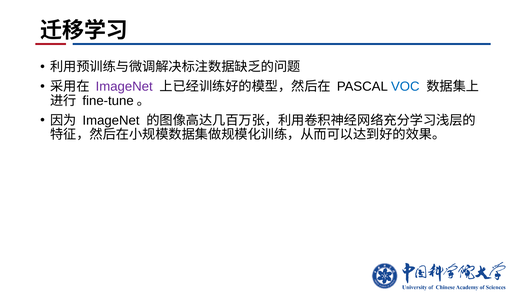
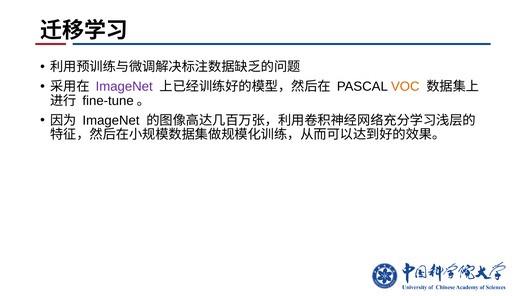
VOC colour: blue -> orange
